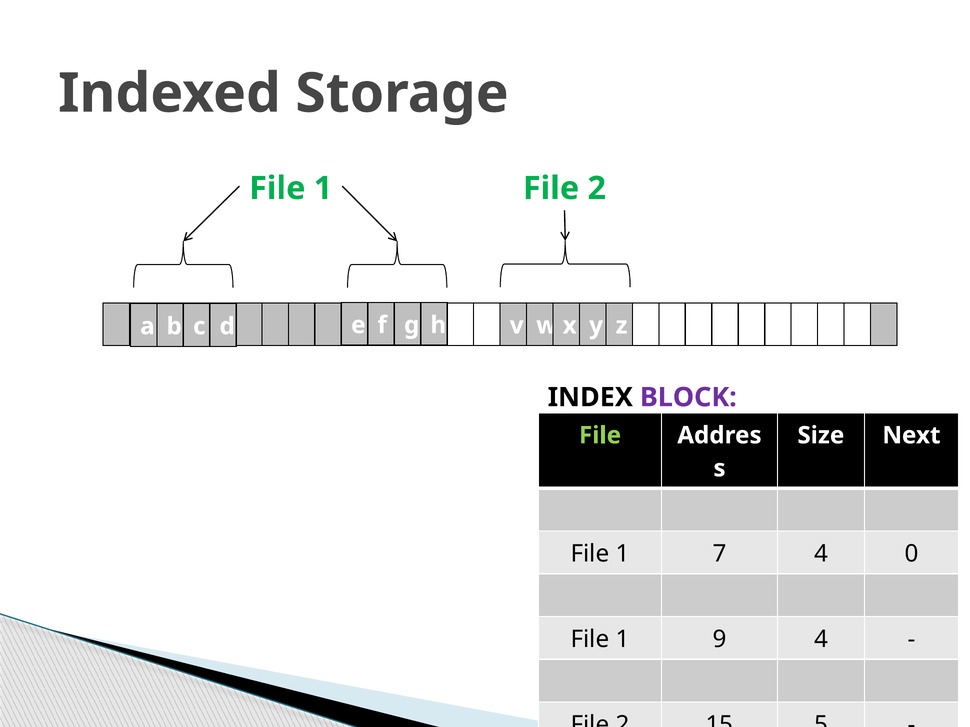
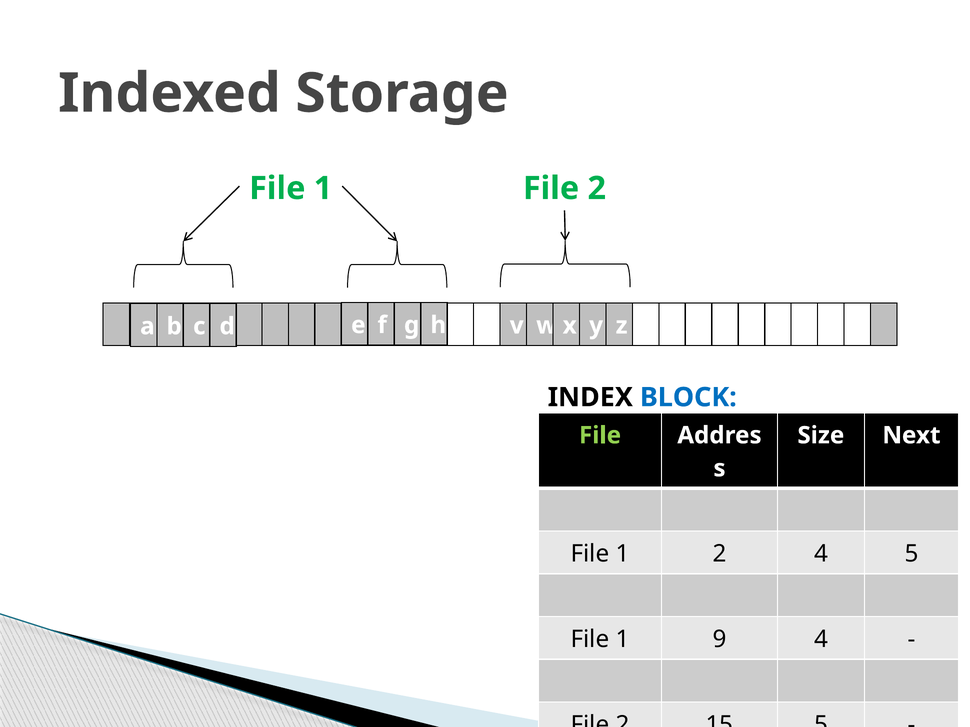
BLOCK colour: purple -> blue
1 7: 7 -> 2
4 0: 0 -> 5
